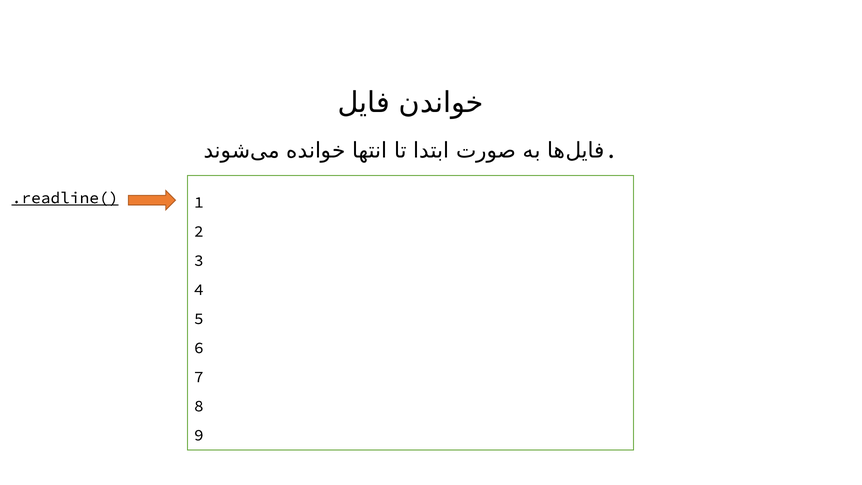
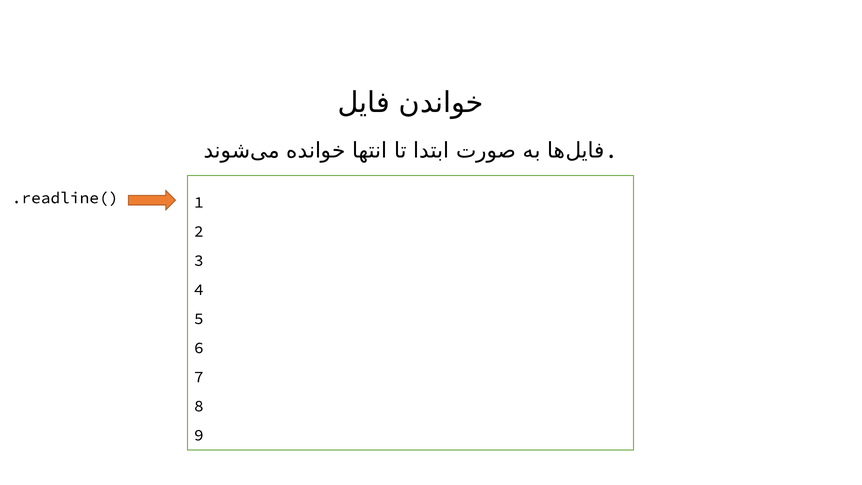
.readline( underline: present -> none
